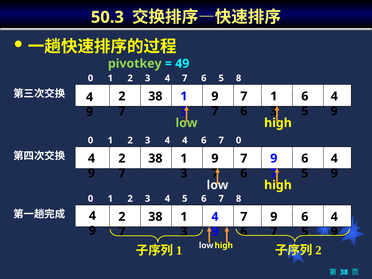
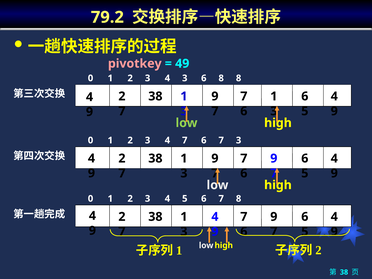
50.3: 50.3 -> 79.2
pivotkey colour: light green -> pink
4 7: 7 -> 3
5 at (221, 78): 5 -> 8
4 4: 4 -> 7
7 0: 0 -> 3
